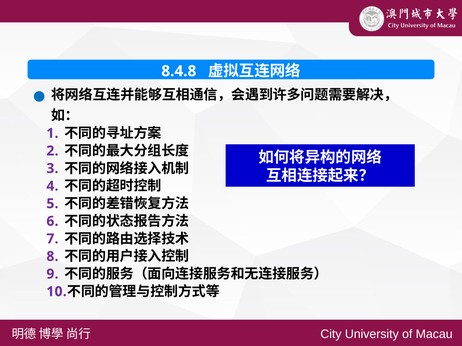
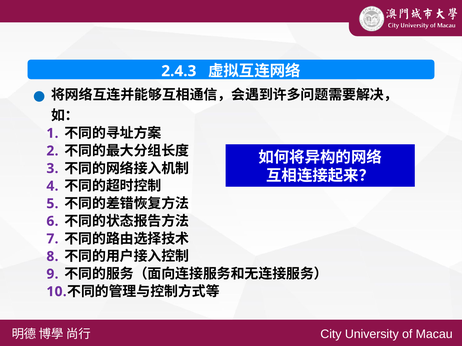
8.4.8: 8.4.8 -> 2.4.3
